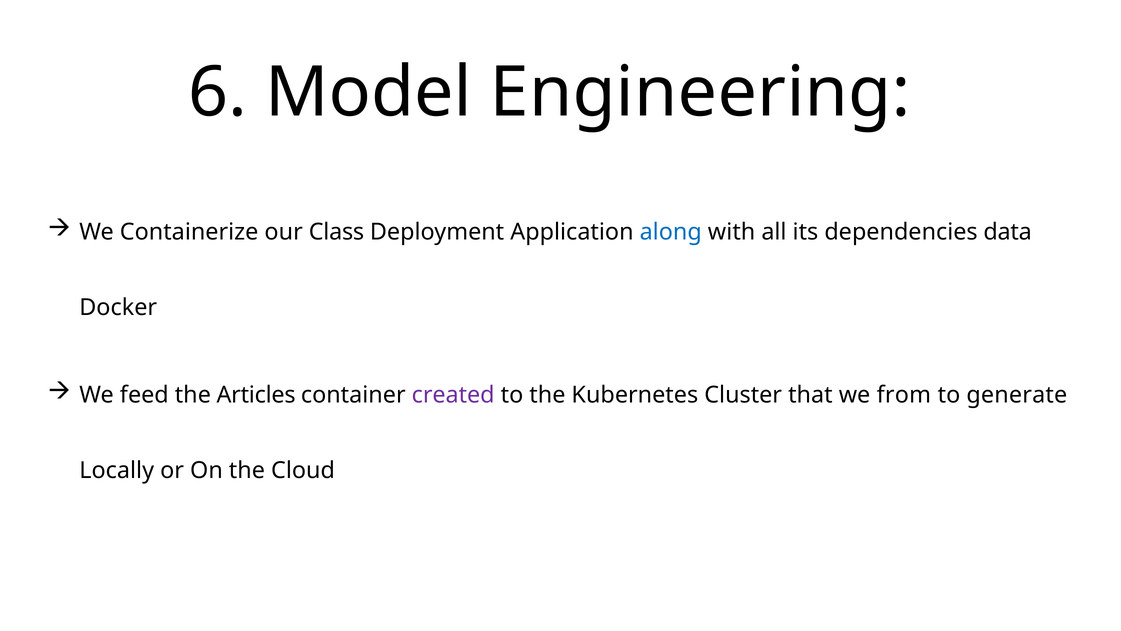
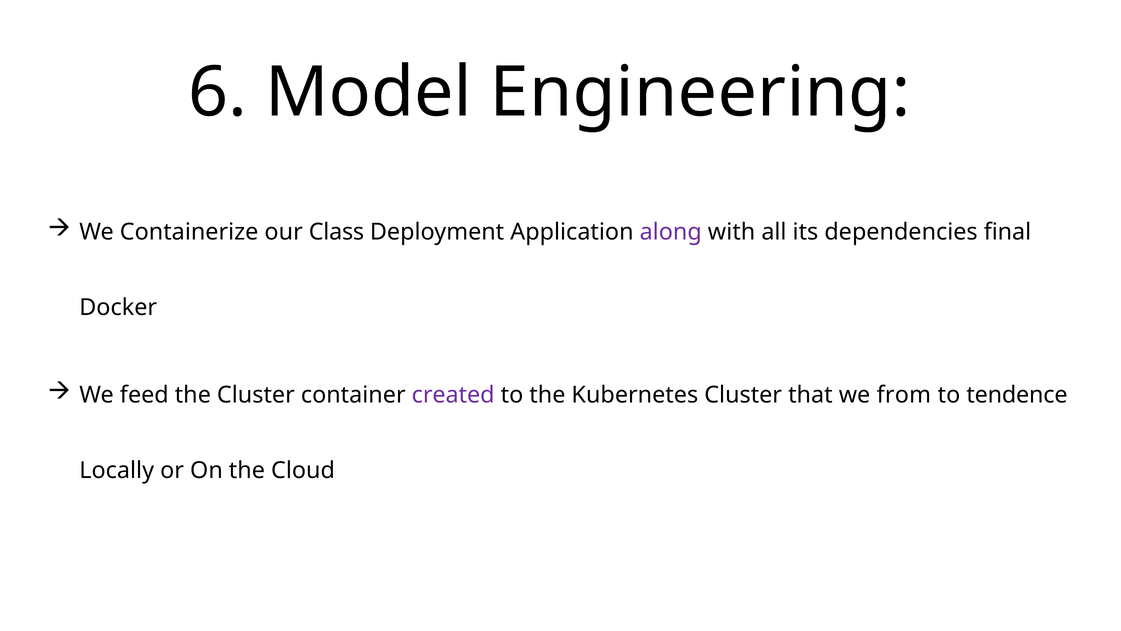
along colour: blue -> purple
data: data -> final
the Articles: Articles -> Cluster
generate: generate -> tendence
